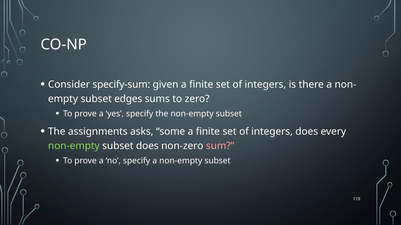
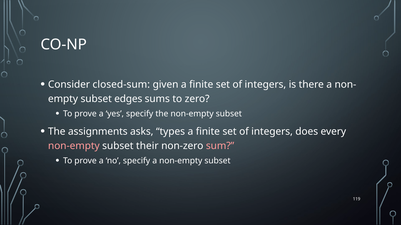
specify-sum: specify-sum -> closed-sum
some: some -> types
non-empty at (74, 146) colour: light green -> pink
subset does: does -> their
